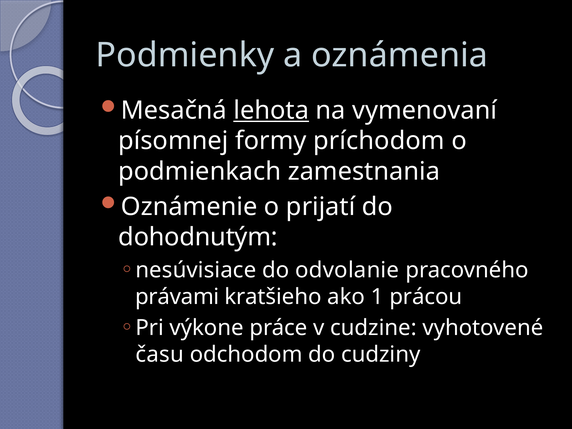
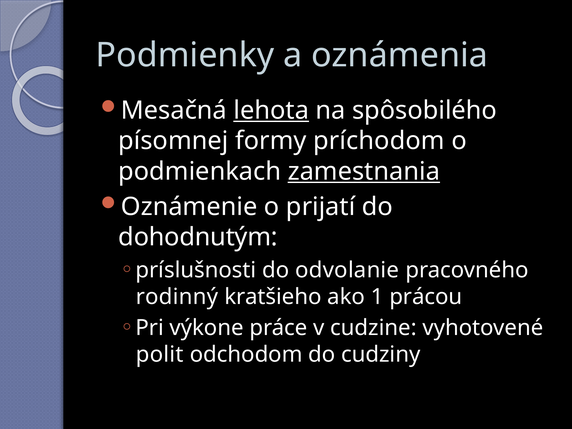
vymenovaní: vymenovaní -> spôsobilého
zamestnania underline: none -> present
nesúvisiace: nesúvisiace -> príslušnosti
právami: právami -> rodinný
času: času -> polit
